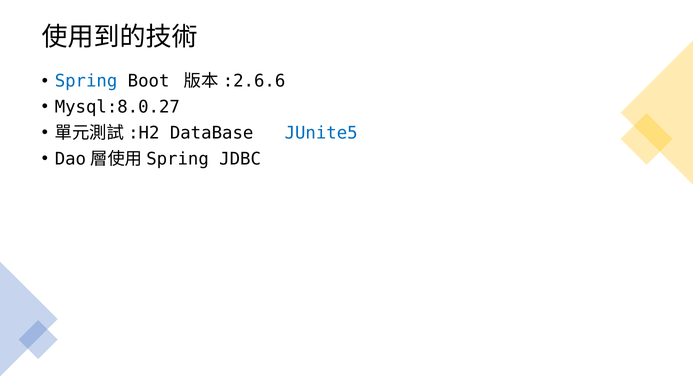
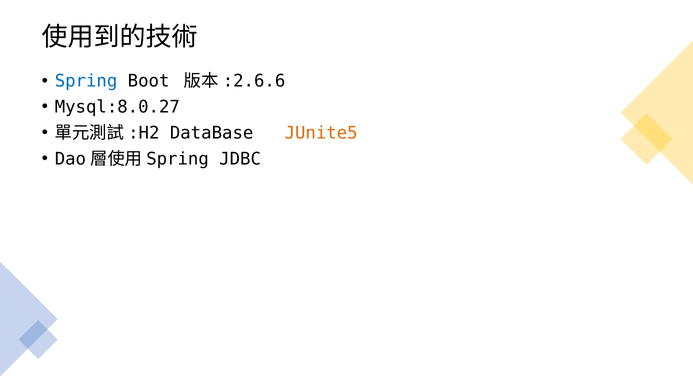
JUnite5 colour: blue -> orange
